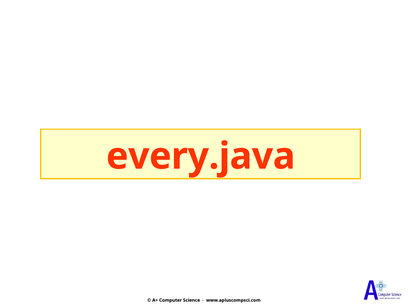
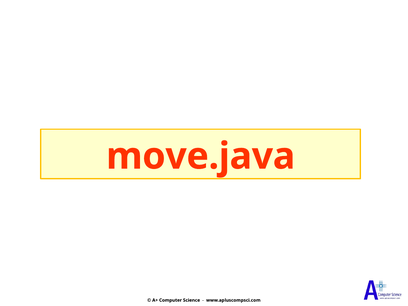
every.java: every.java -> move.java
